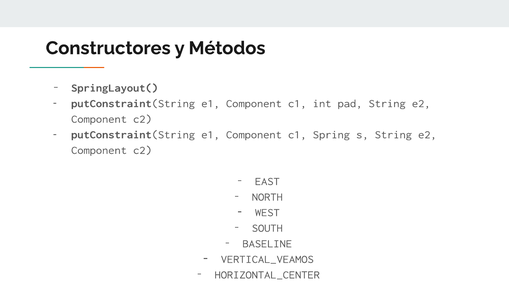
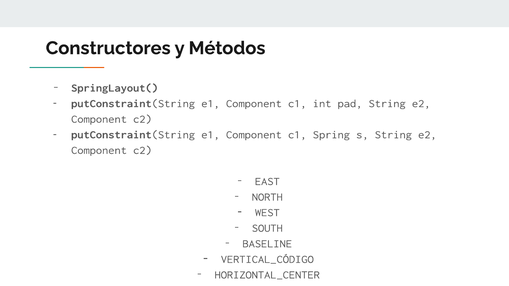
VERTICAL_VEAMOS: VERTICAL_VEAMOS -> VERTICAL_CÓDIGO
